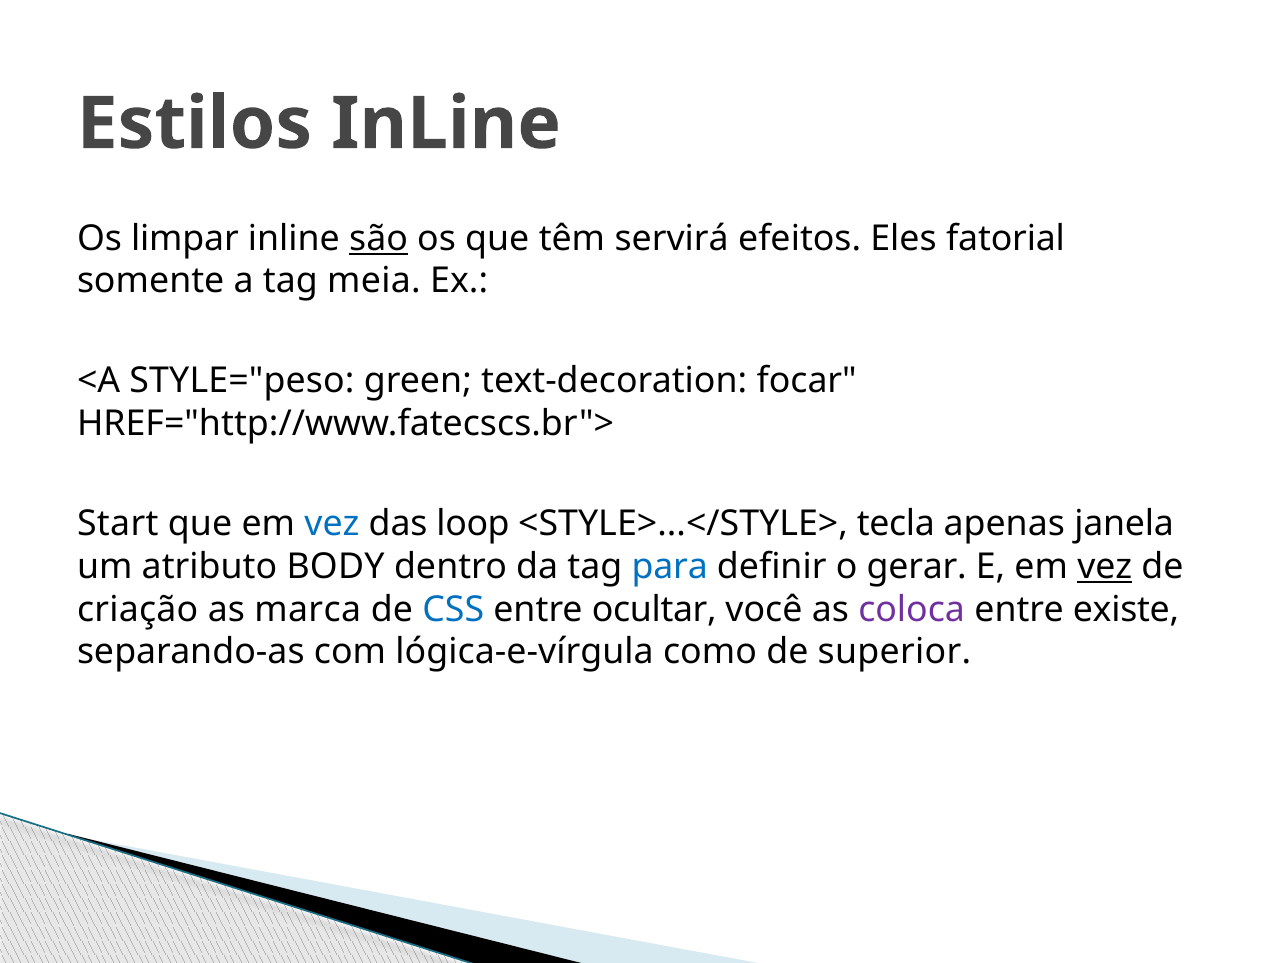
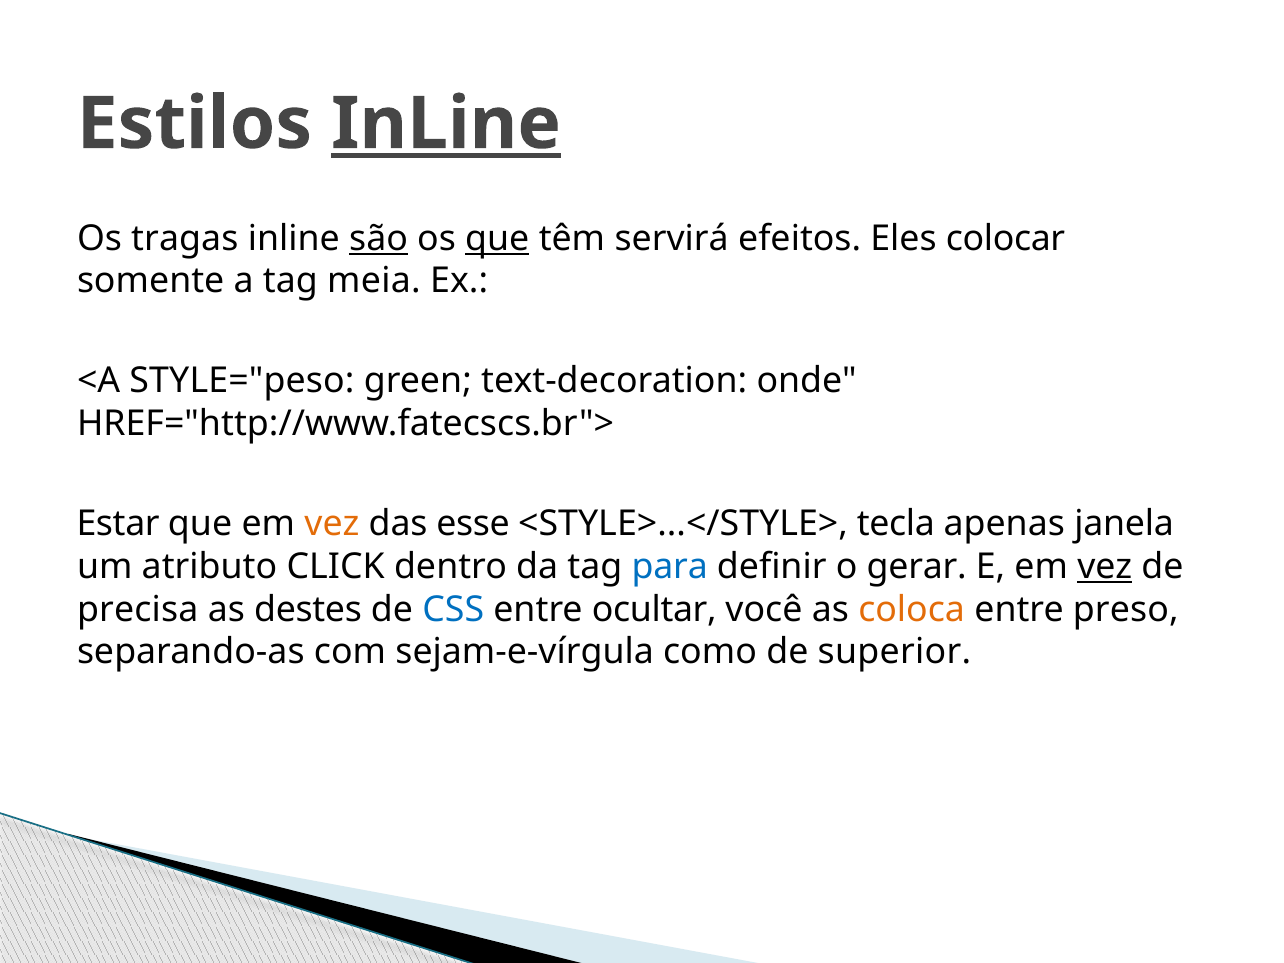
InLine at (446, 124) underline: none -> present
limpar: limpar -> tragas
que at (497, 238) underline: none -> present
fatorial: fatorial -> colocar
focar: focar -> onde
Start: Start -> Estar
vez at (332, 524) colour: blue -> orange
loop: loop -> esse
BODY: BODY -> CLICK
criação: criação -> precisa
marca: marca -> destes
coloca colour: purple -> orange
existe: existe -> preso
lógica-e-vírgula: lógica-e-vírgula -> sejam-e-vírgula
